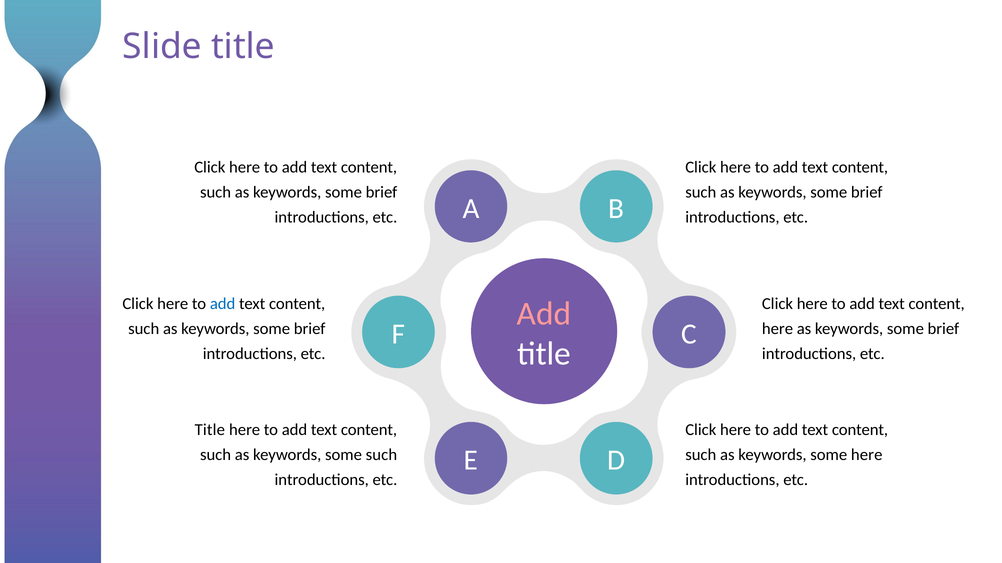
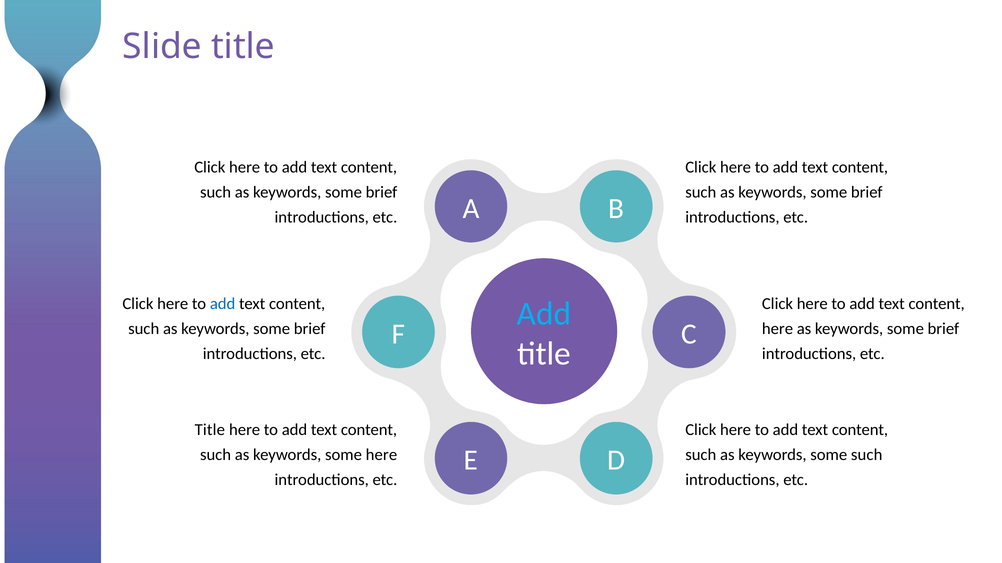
Add at (544, 314) colour: pink -> light blue
some such: such -> here
some here: here -> such
